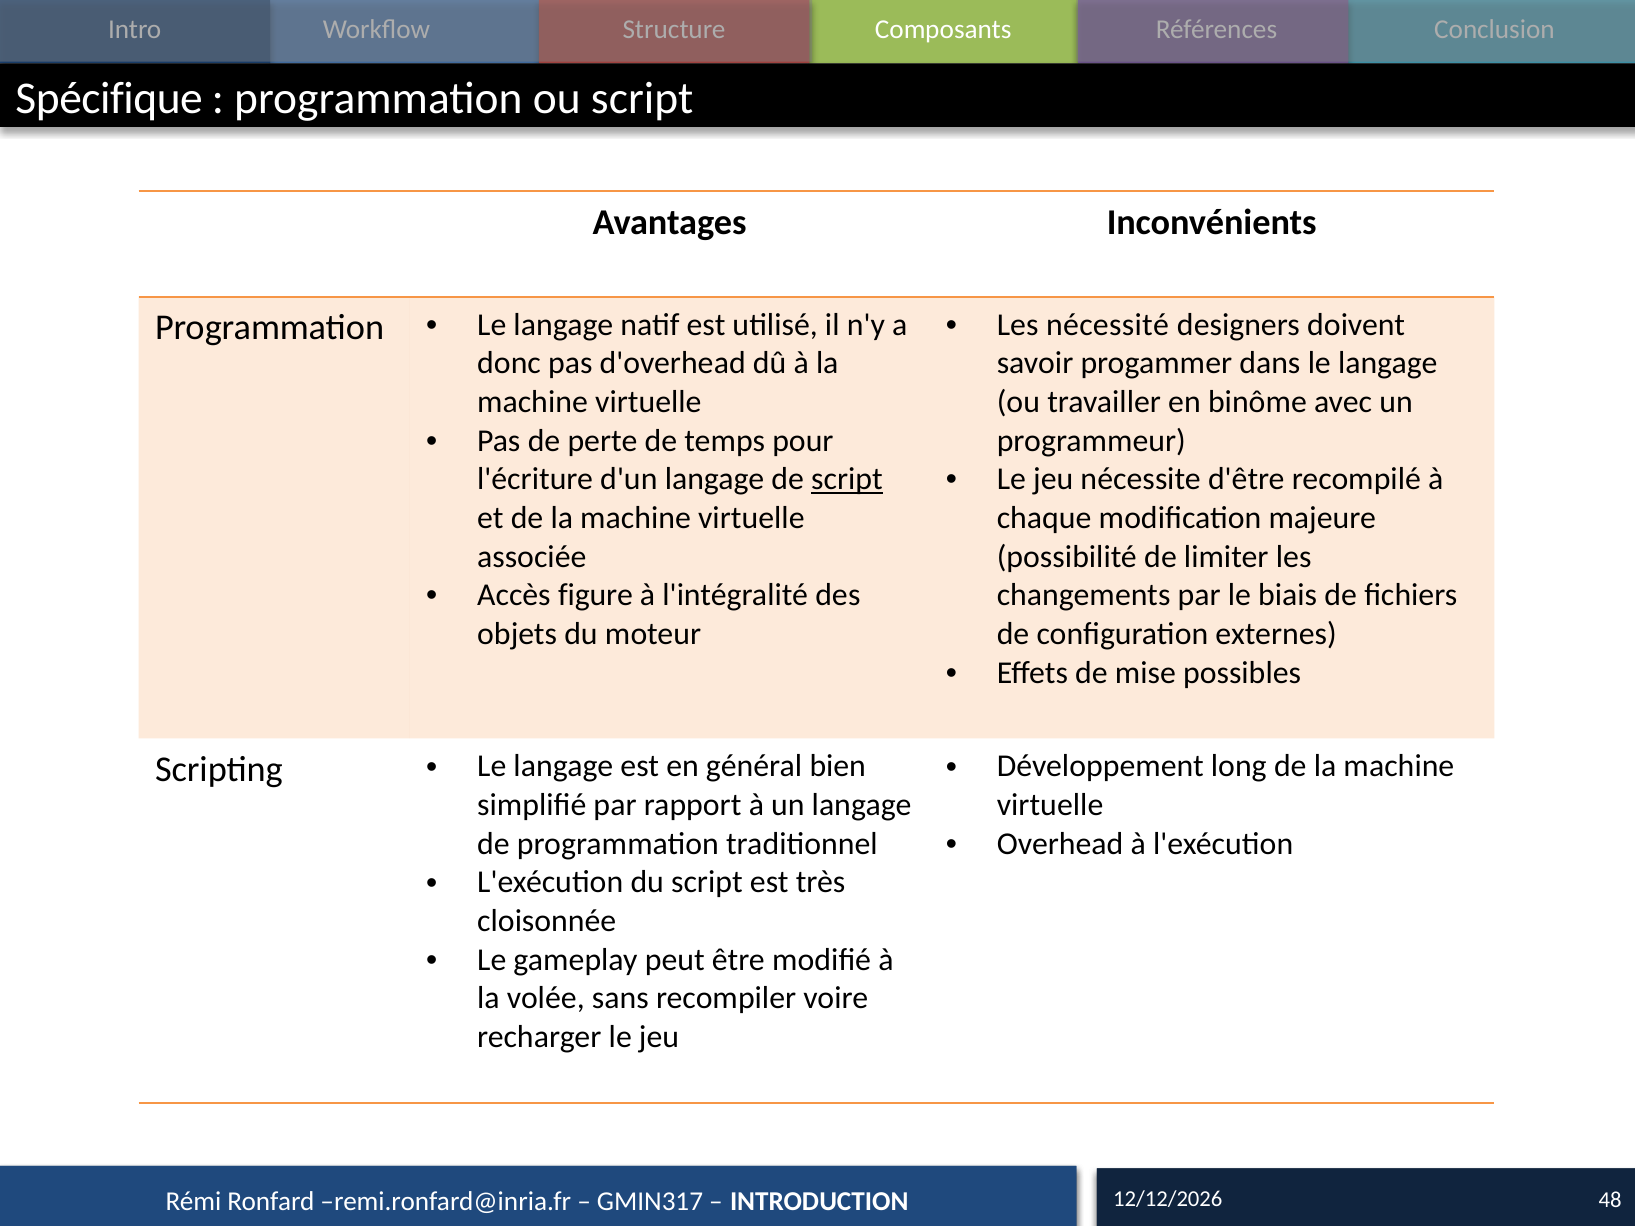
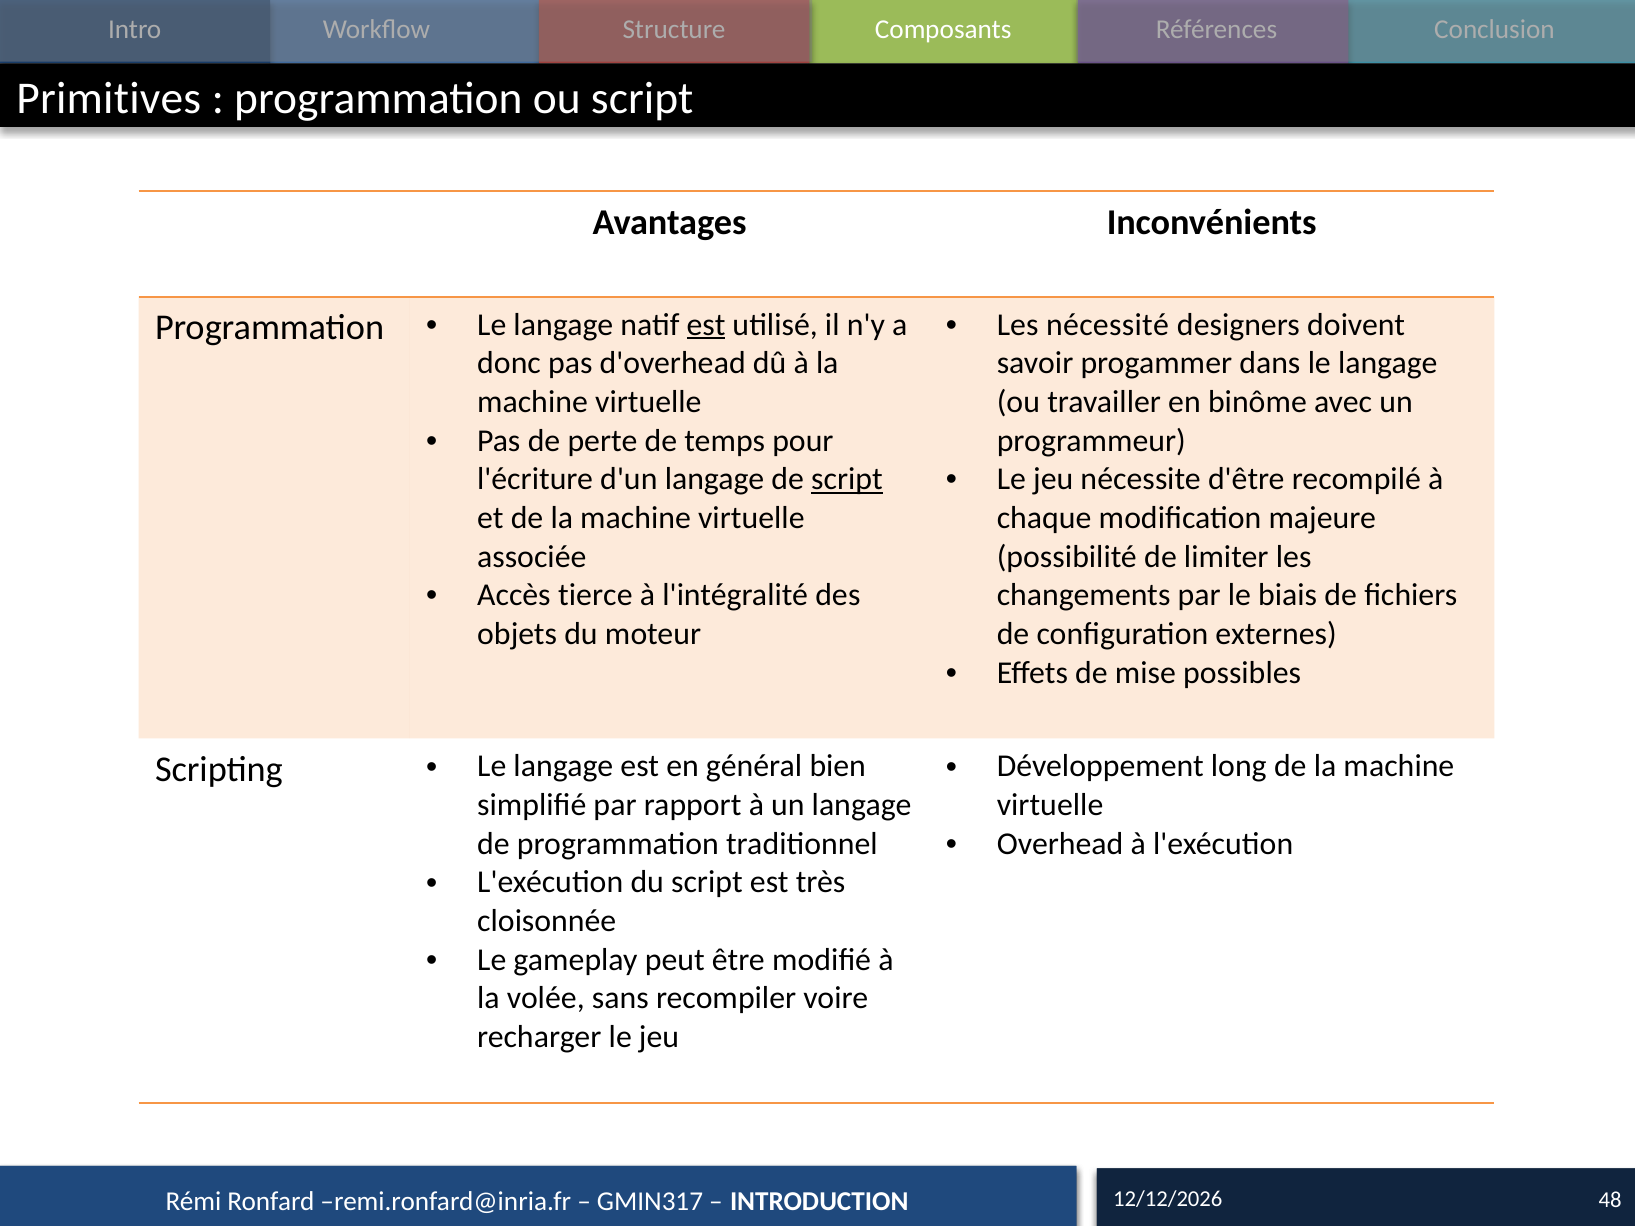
Spécifique: Spécifique -> Primitives
est at (706, 325) underline: none -> present
figure: figure -> tierce
